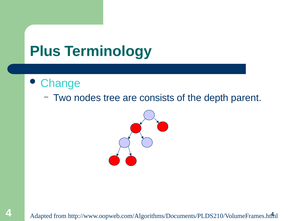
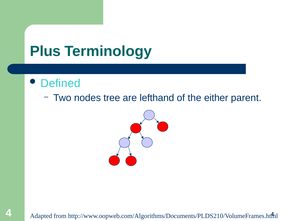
Change: Change -> Defined
consists: consists -> lefthand
depth: depth -> either
